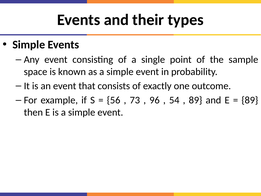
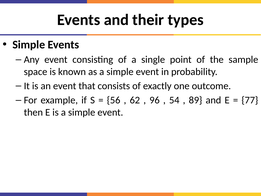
73: 73 -> 62
89 at (250, 100): 89 -> 77
